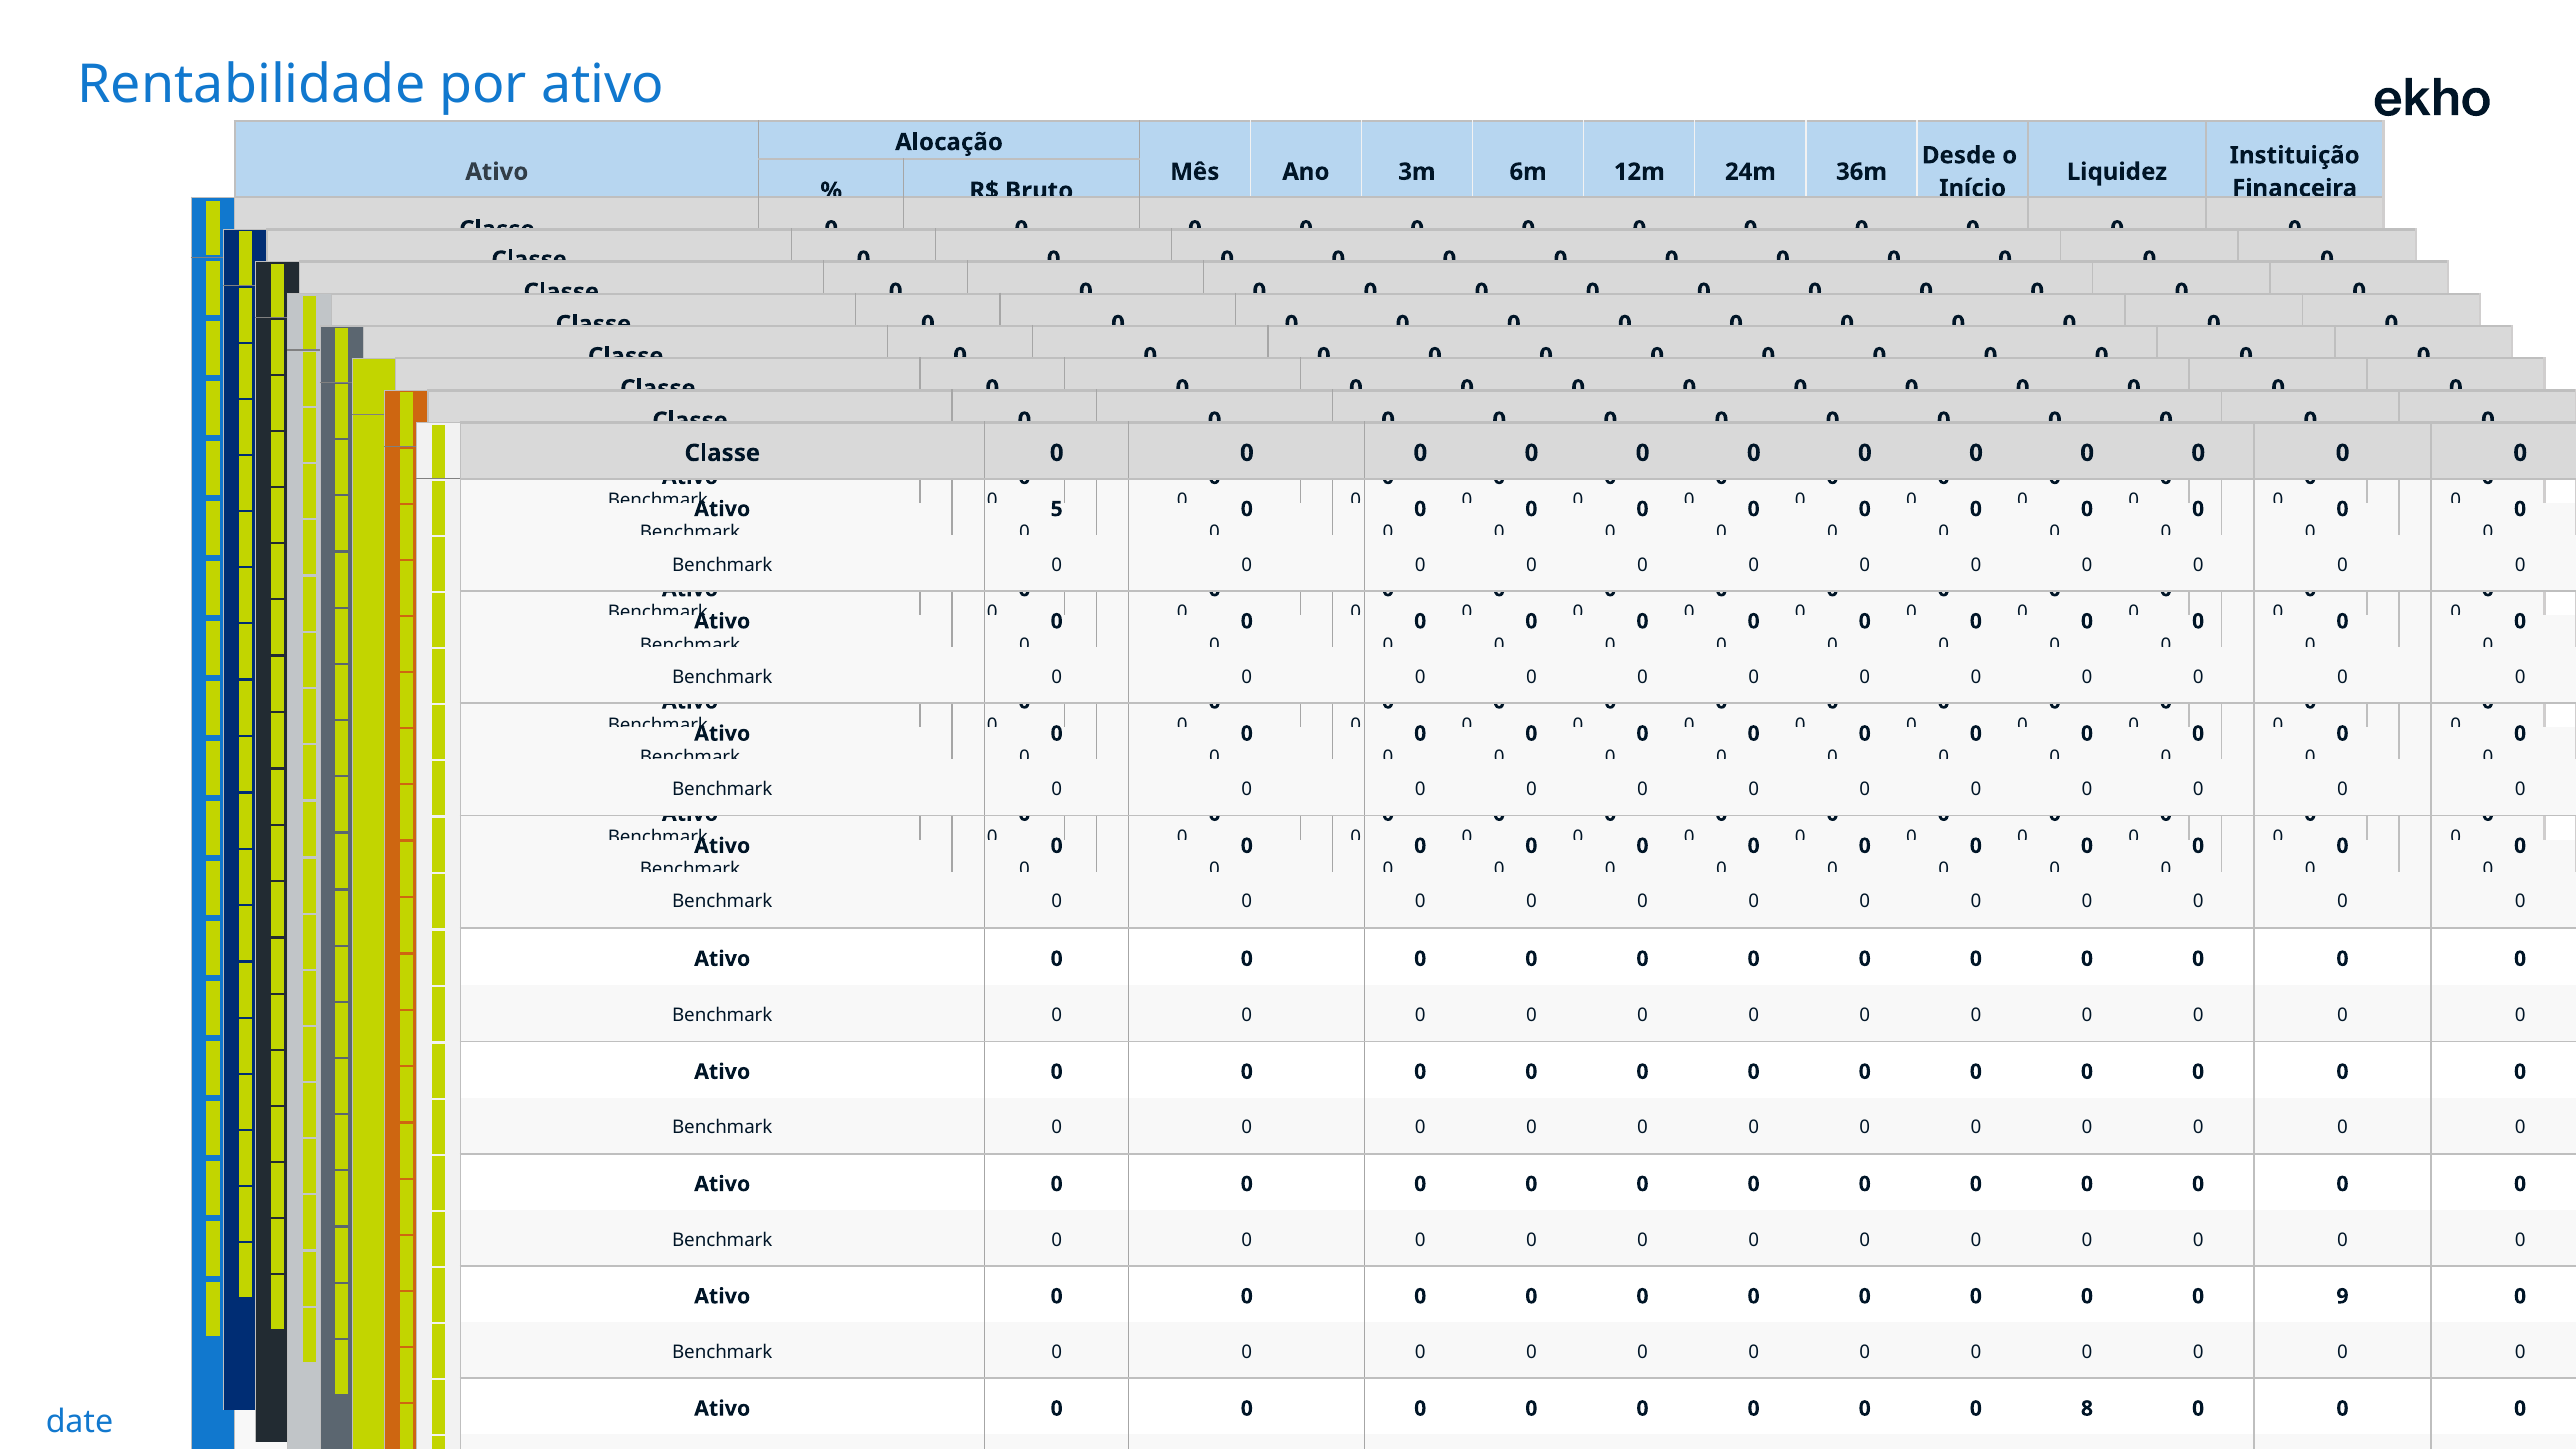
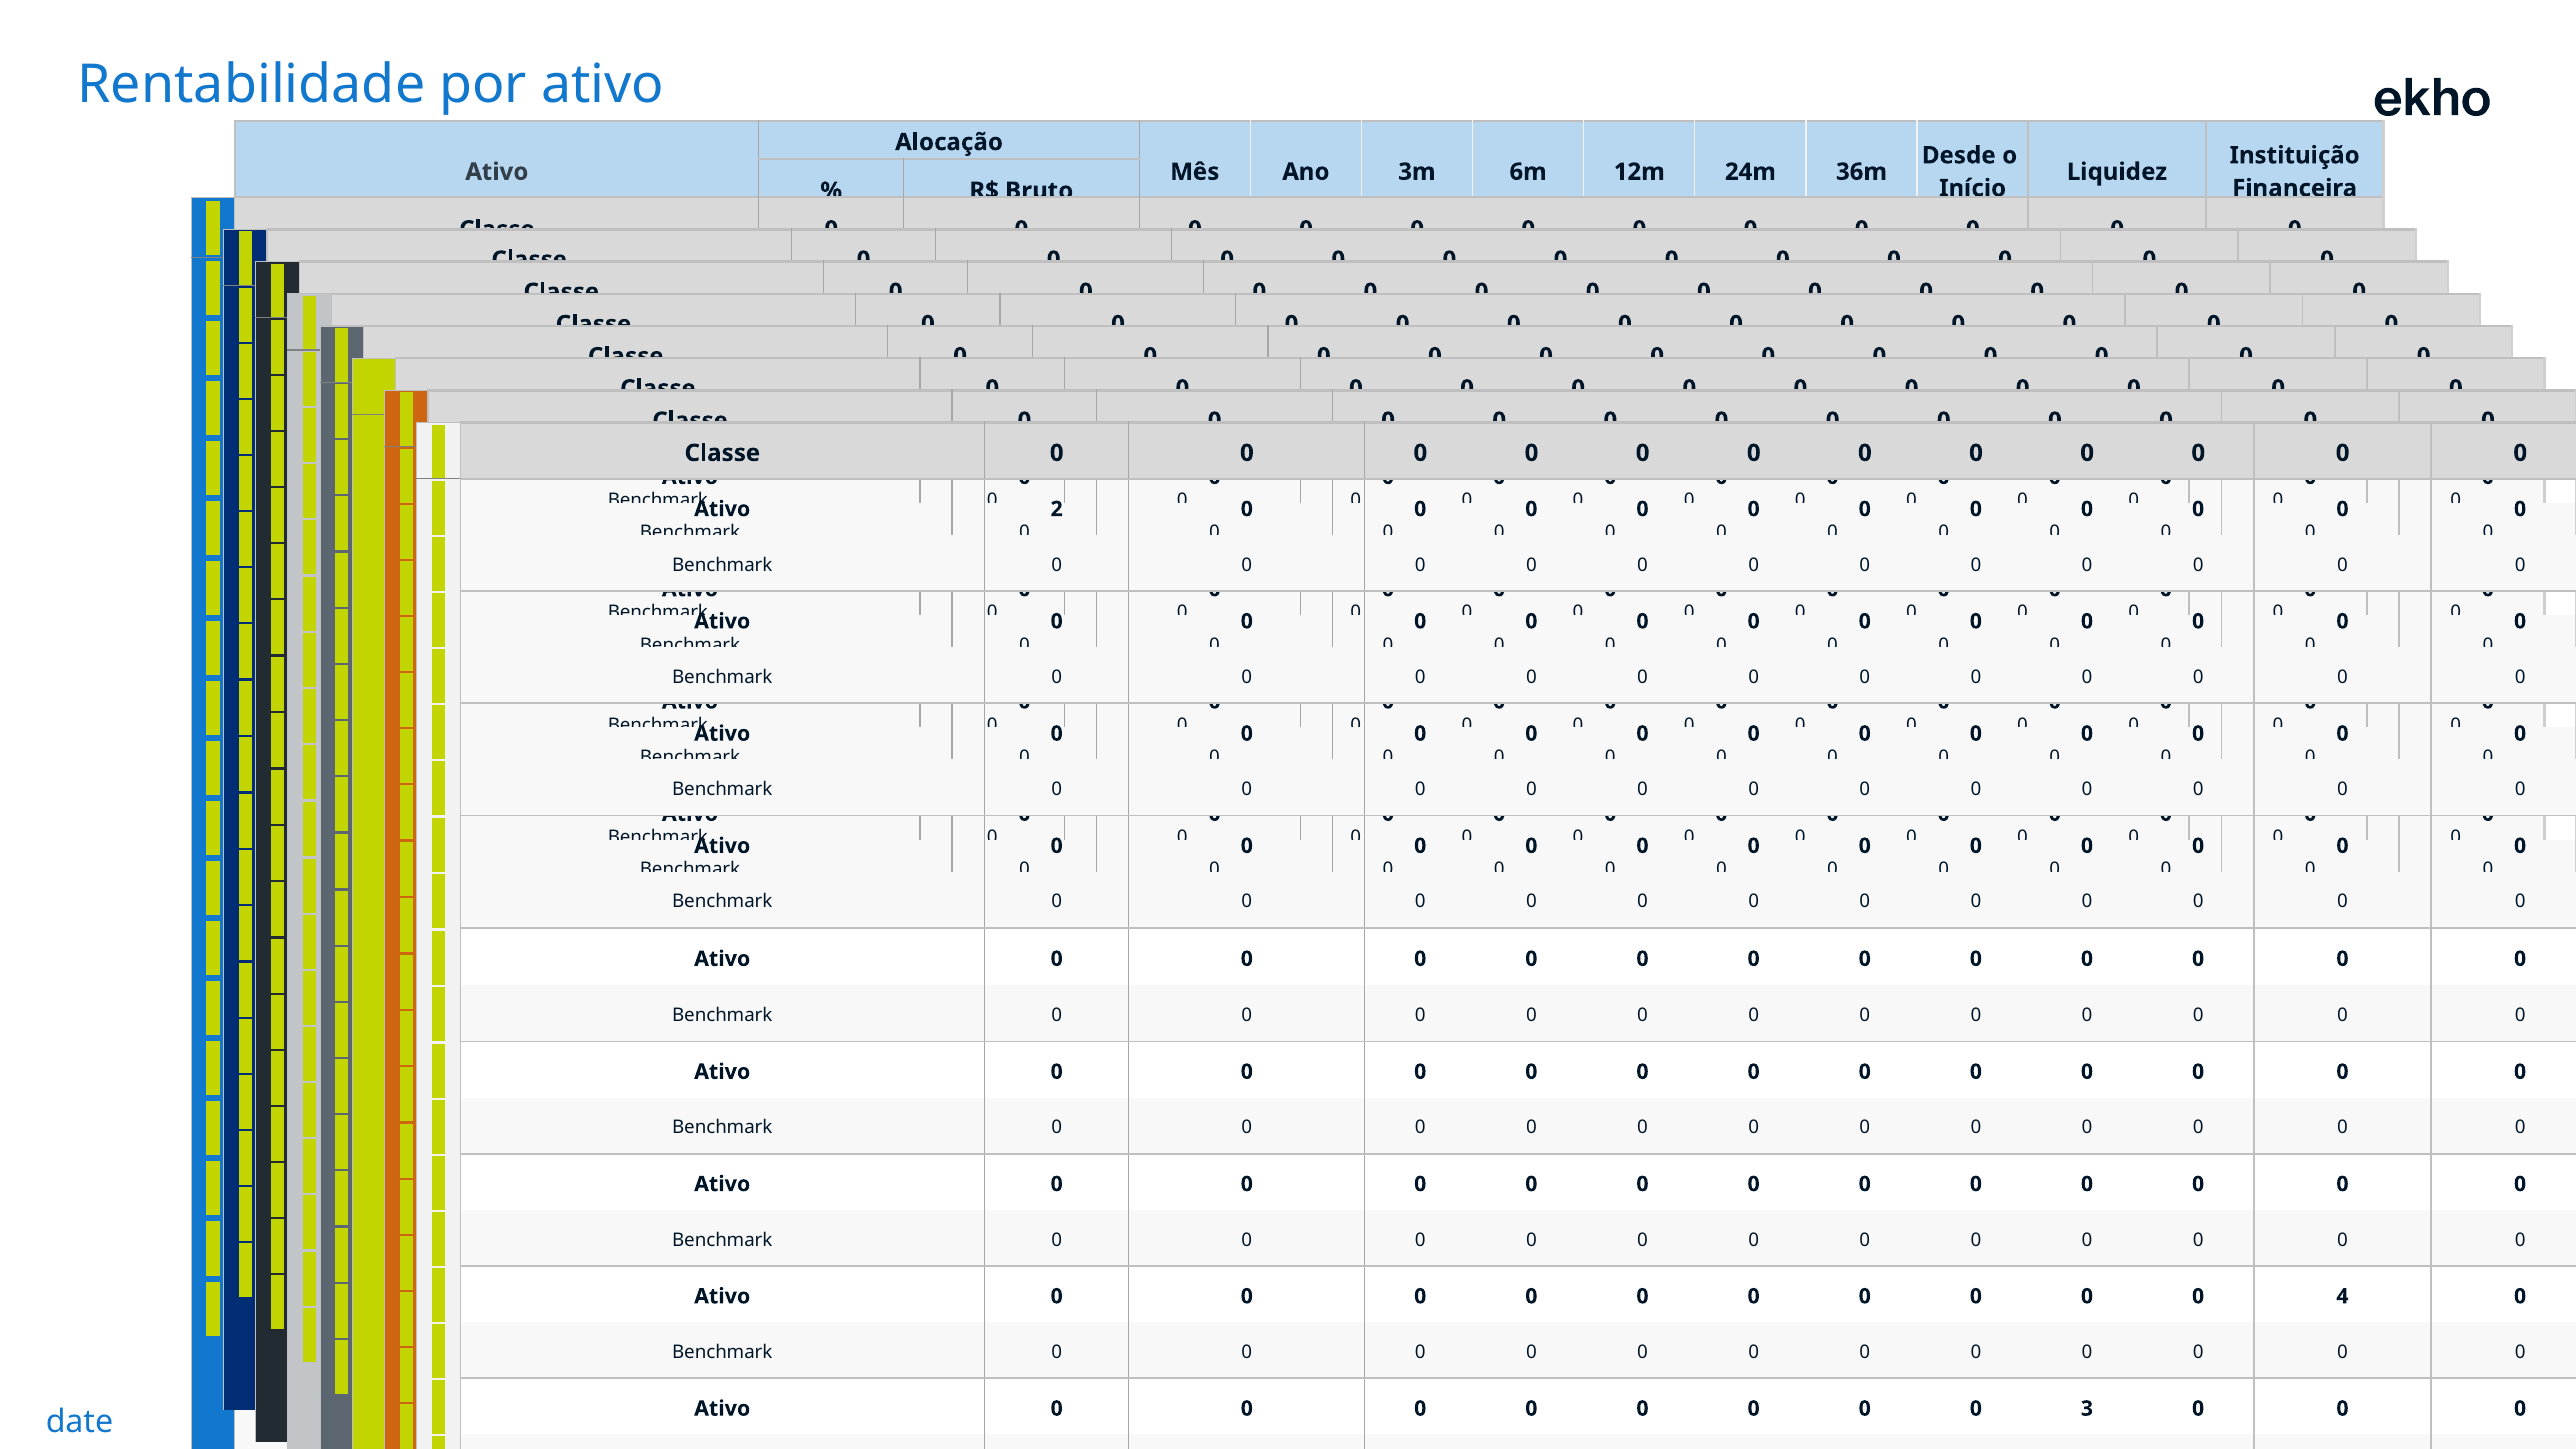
5: 5 -> 2
9: 9 -> 4
8: 8 -> 3
